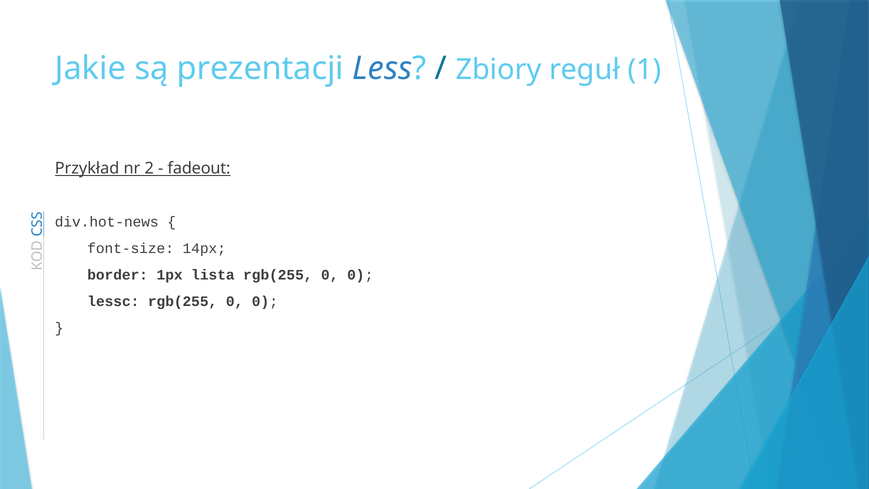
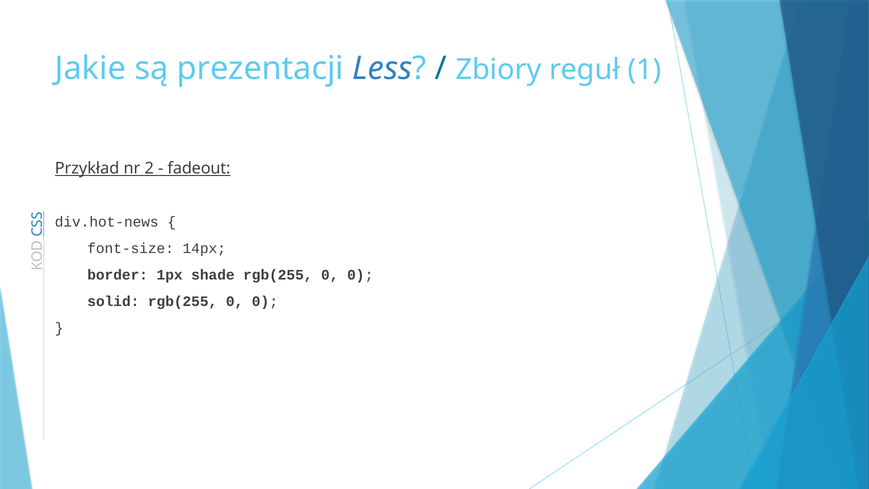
lista: lista -> shade
lessc: lessc -> solid
